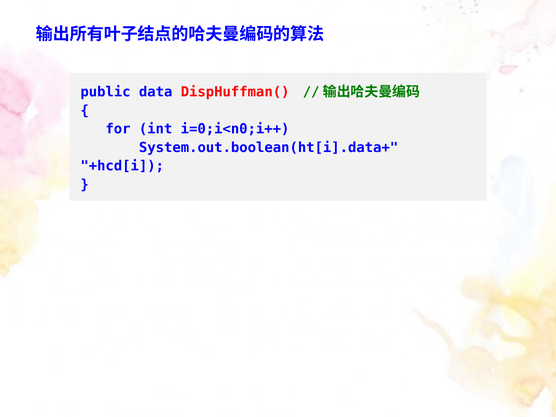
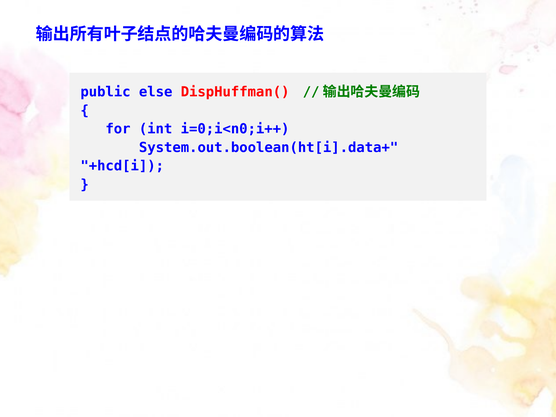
data: data -> else
